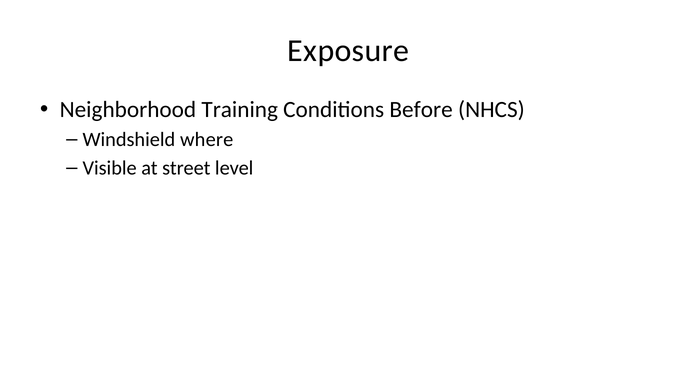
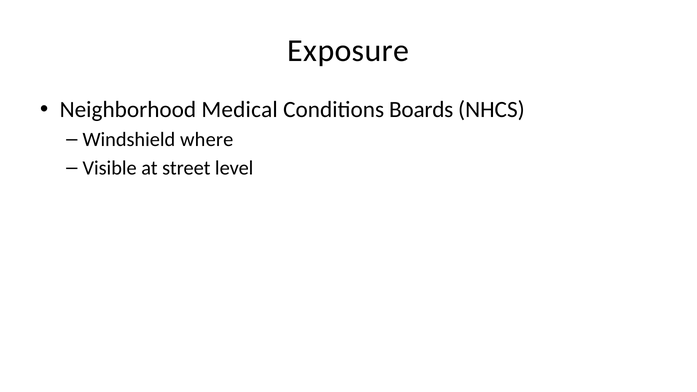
Training: Training -> Medical
Before: Before -> Boards
